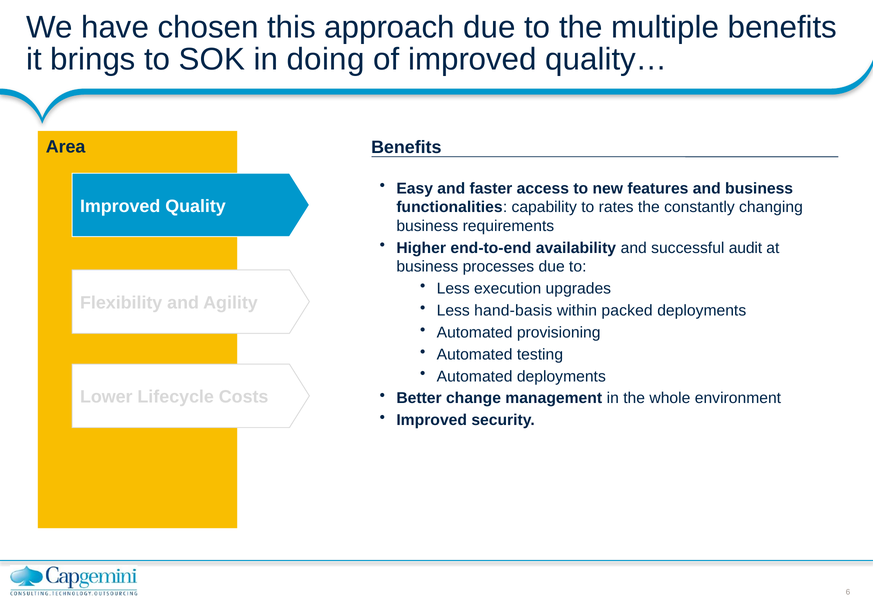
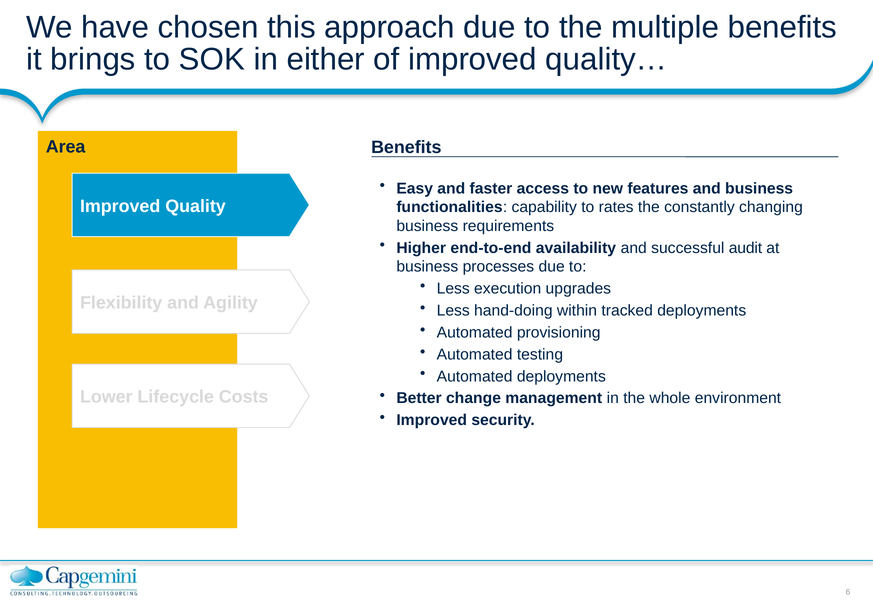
doing: doing -> either
hand-basis: hand-basis -> hand-doing
packed: packed -> tracked
